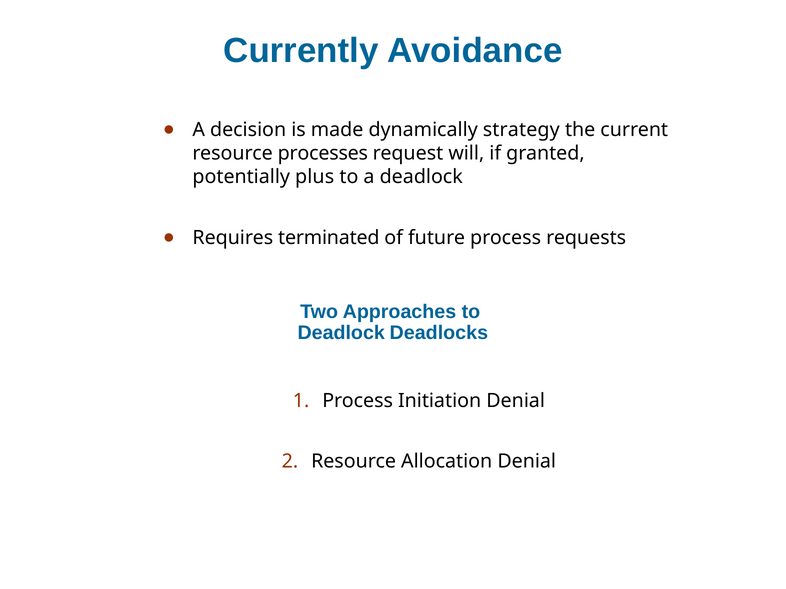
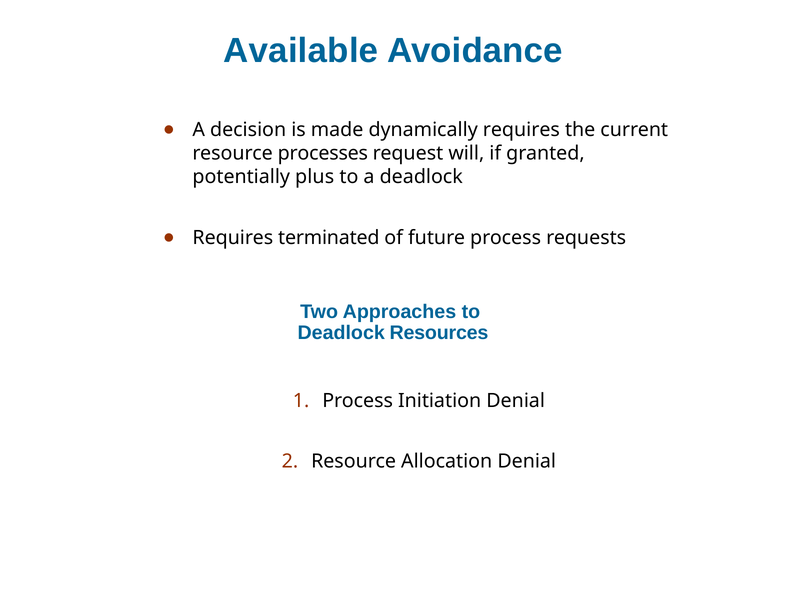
Currently: Currently -> Available
dynamically strategy: strategy -> requires
Deadlocks: Deadlocks -> Resources
